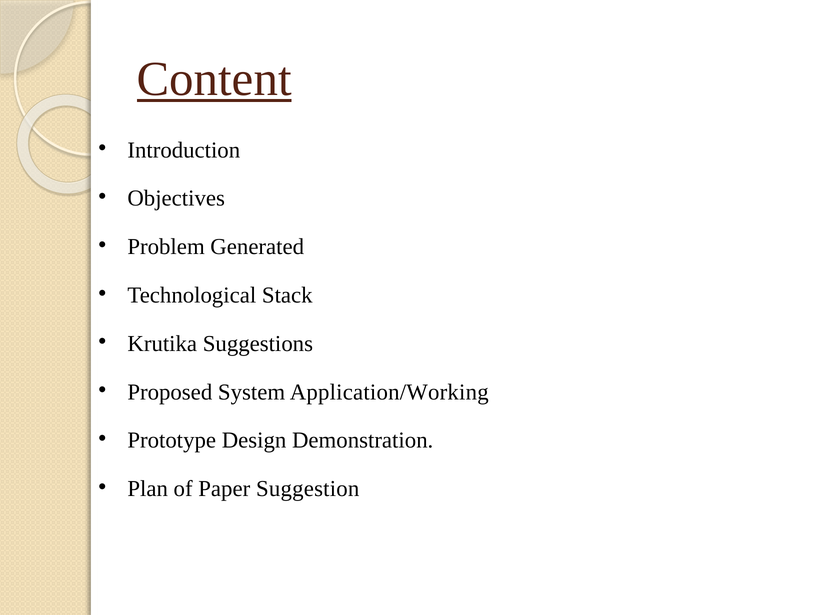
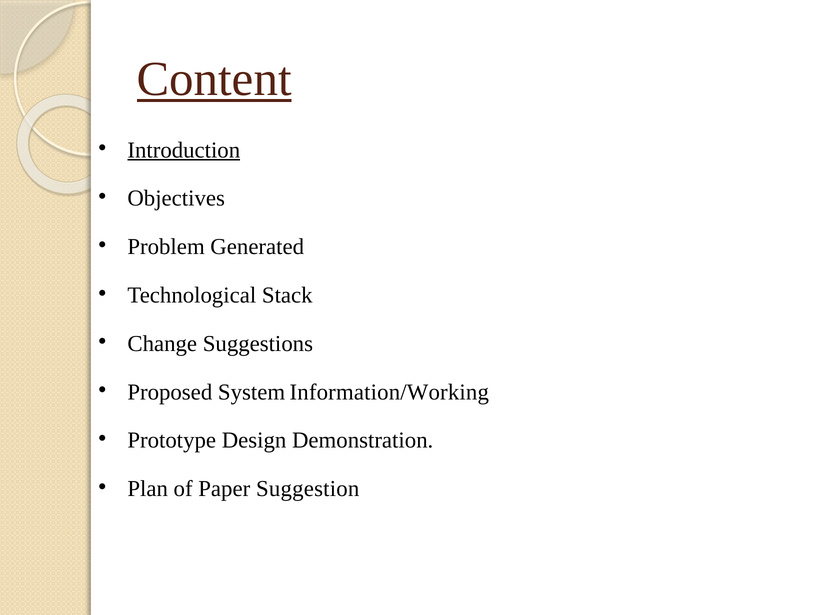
Introduction underline: none -> present
Krutika: Krutika -> Change
Application/Working: Application/Working -> Information/Working
